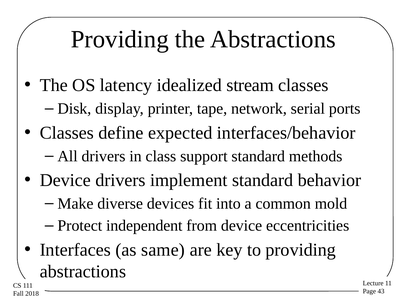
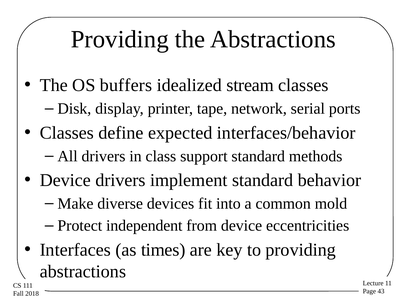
latency: latency -> buffers
same: same -> times
